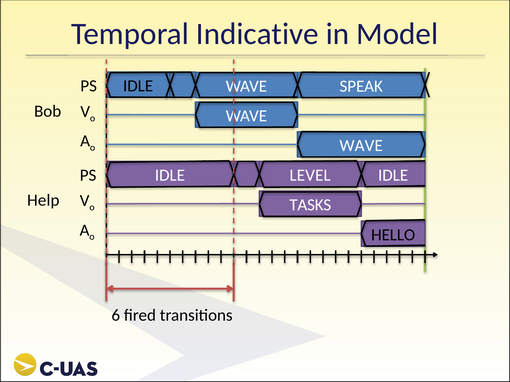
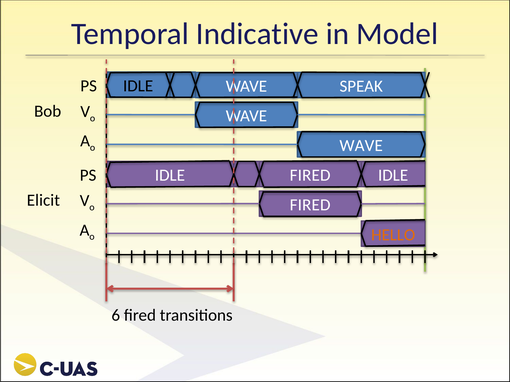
LEVEL at (310, 176): LEVEL -> FIRED
Help: Help -> Elicit
TASKS at (310, 205): TASKS -> FIRED
HELLO colour: black -> orange
